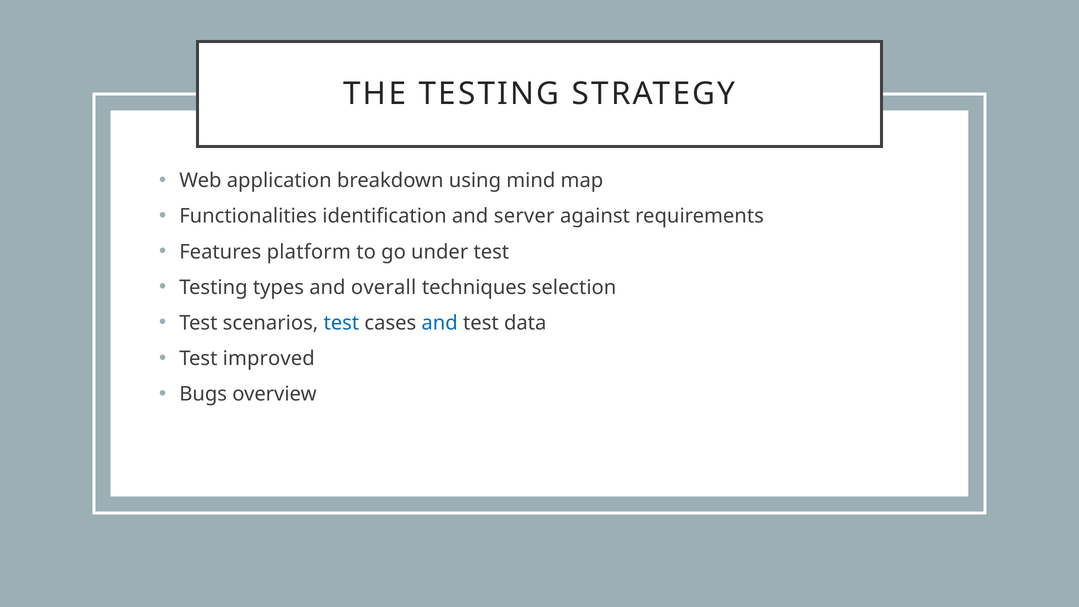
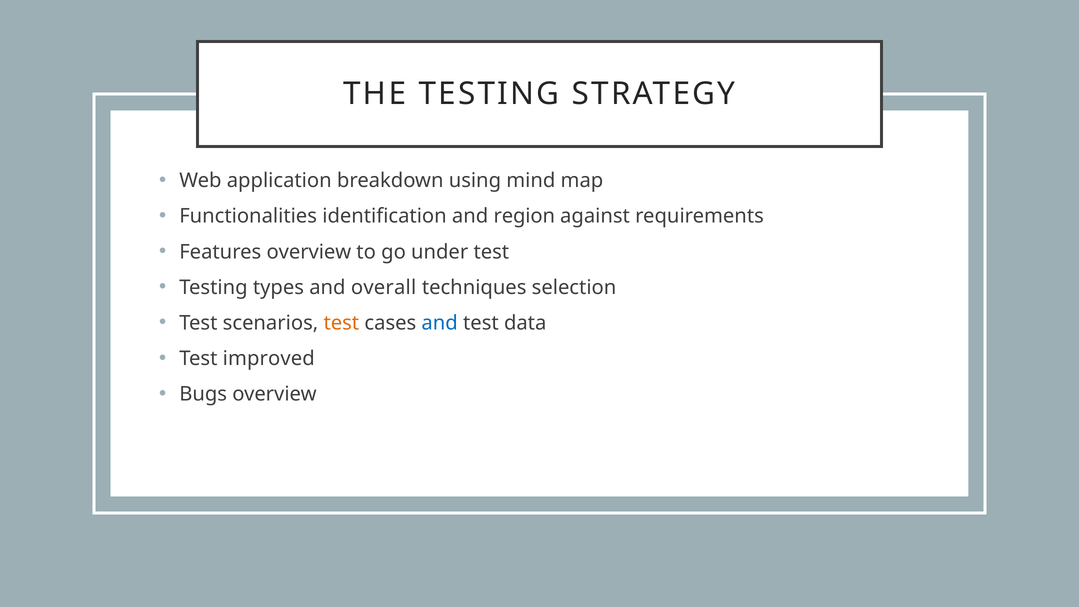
server: server -> region
Features platform: platform -> overview
test at (341, 323) colour: blue -> orange
